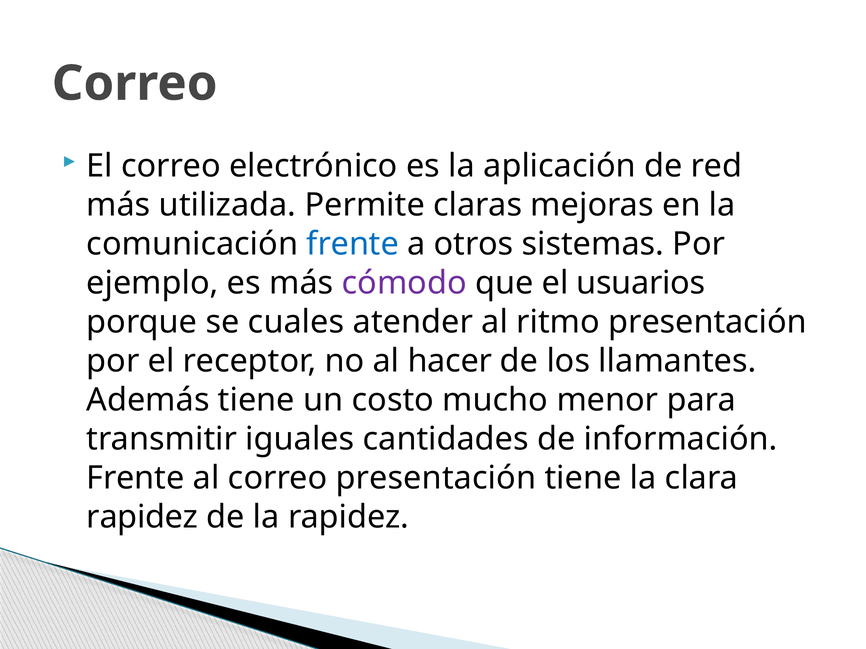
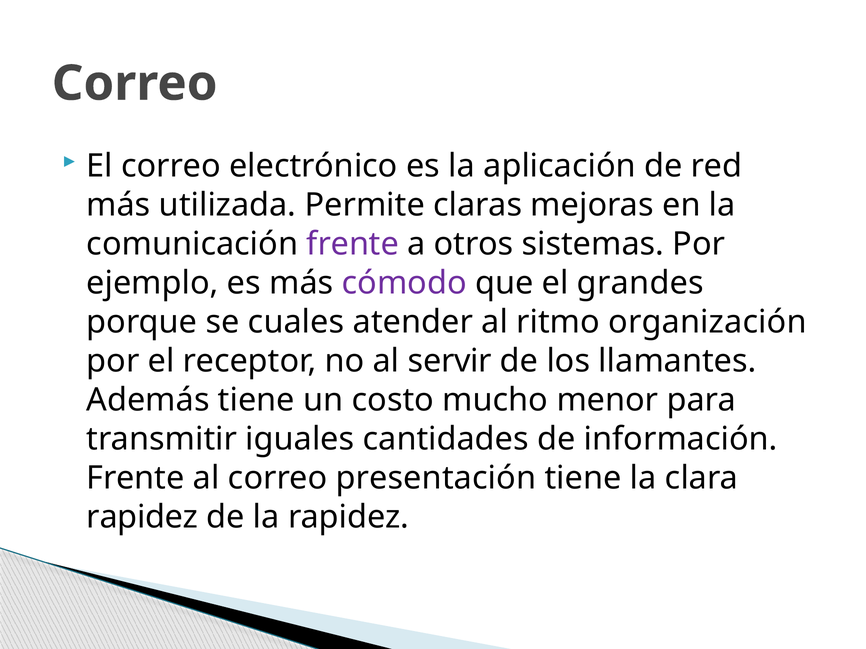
frente at (353, 244) colour: blue -> purple
usuarios: usuarios -> grandes
ritmo presentación: presentación -> organización
hacer: hacer -> servir
